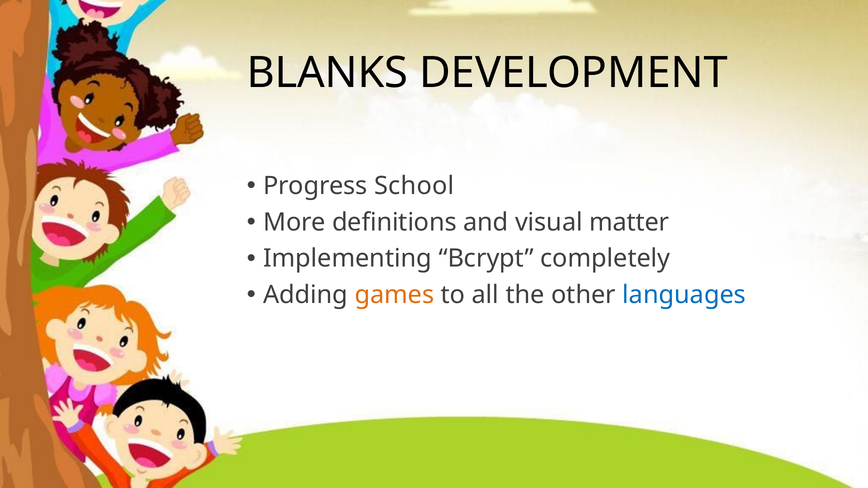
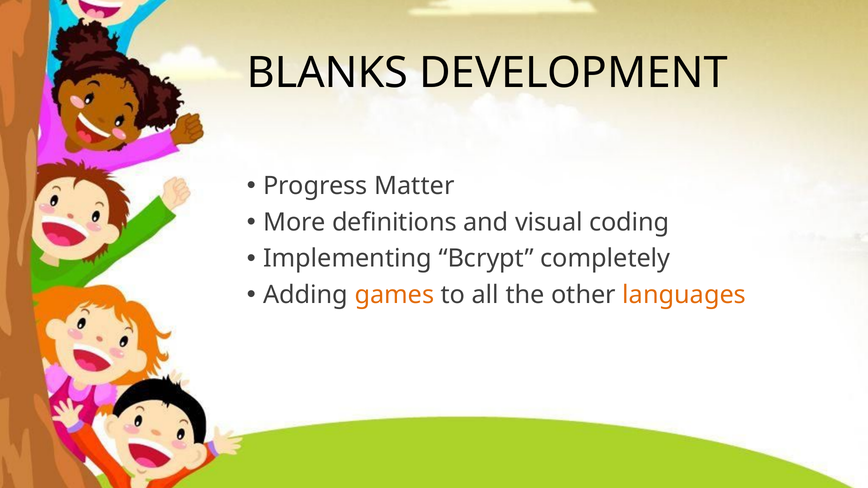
School: School -> Matter
matter: matter -> coding
languages colour: blue -> orange
